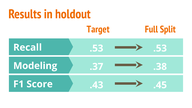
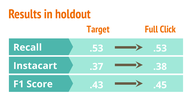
Split: Split -> Click
Modeling: Modeling -> Instacart
